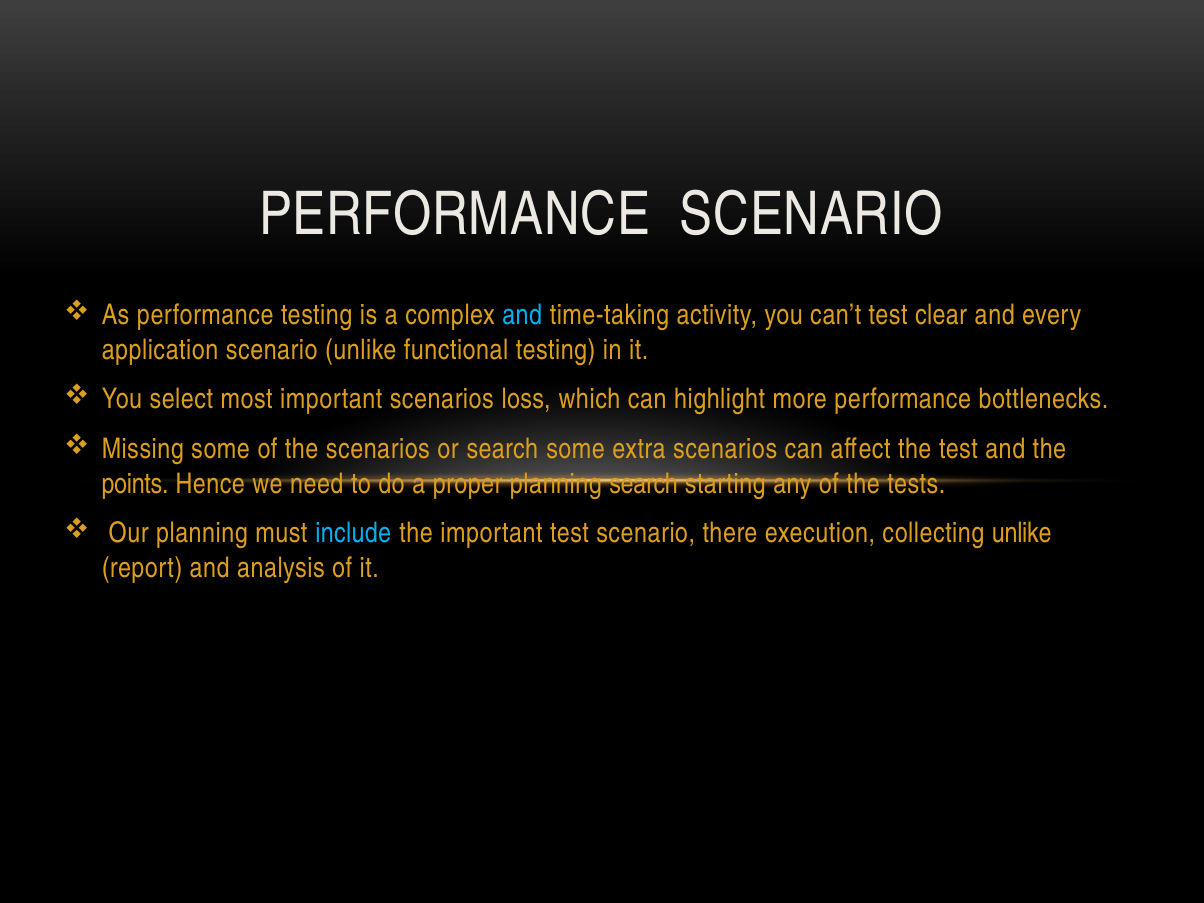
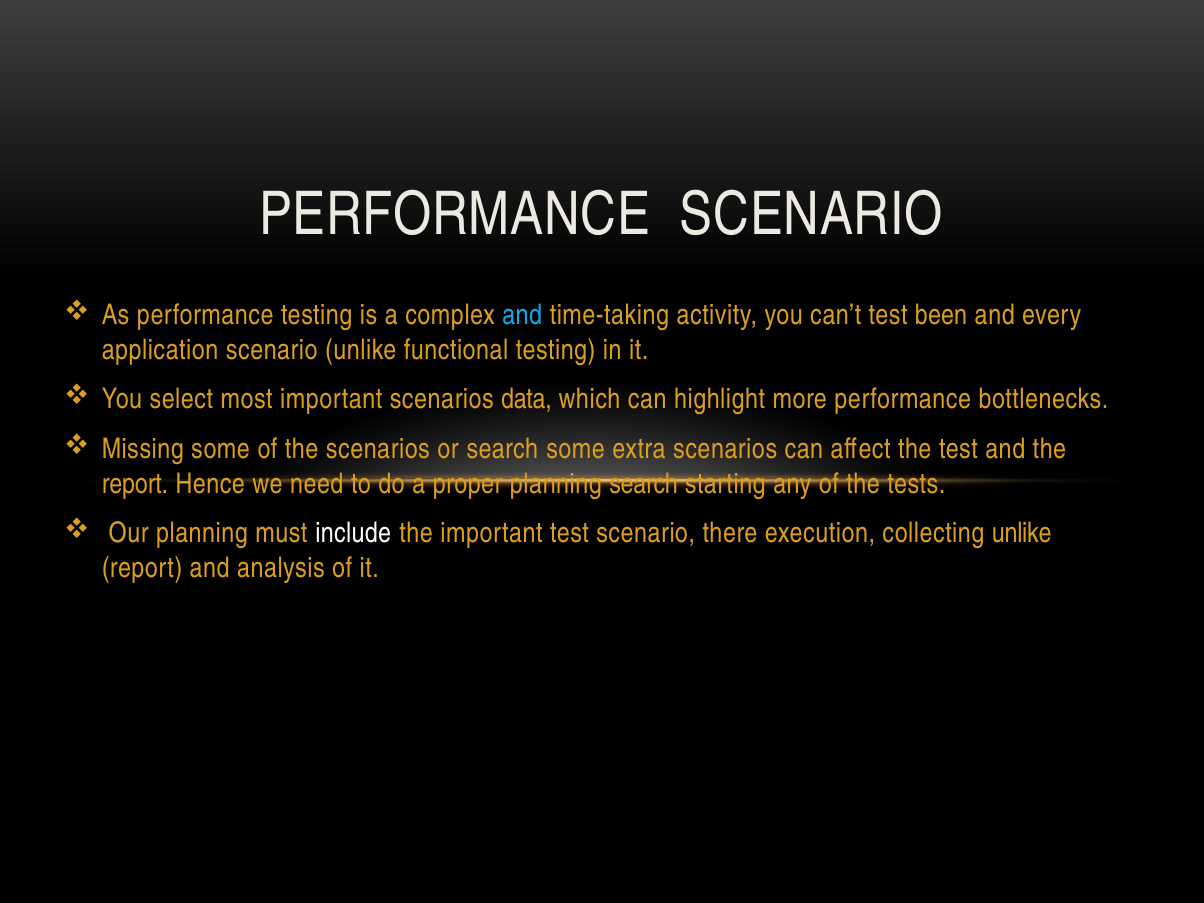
clear: clear -> been
loss: loss -> data
points at (135, 484): points -> report
include colour: light blue -> white
